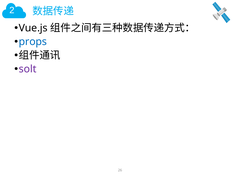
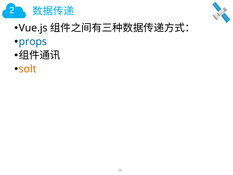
solt colour: purple -> orange
